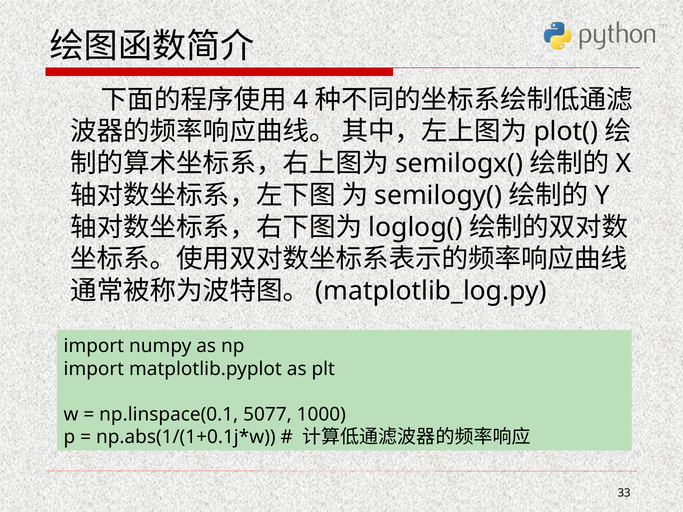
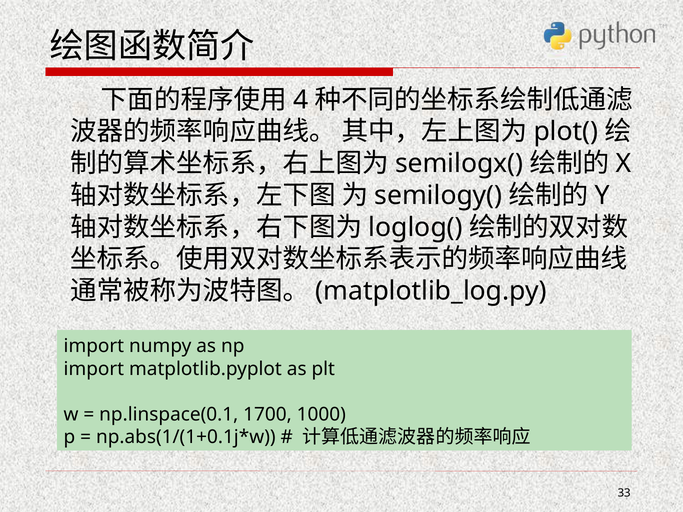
5077: 5077 -> 1700
